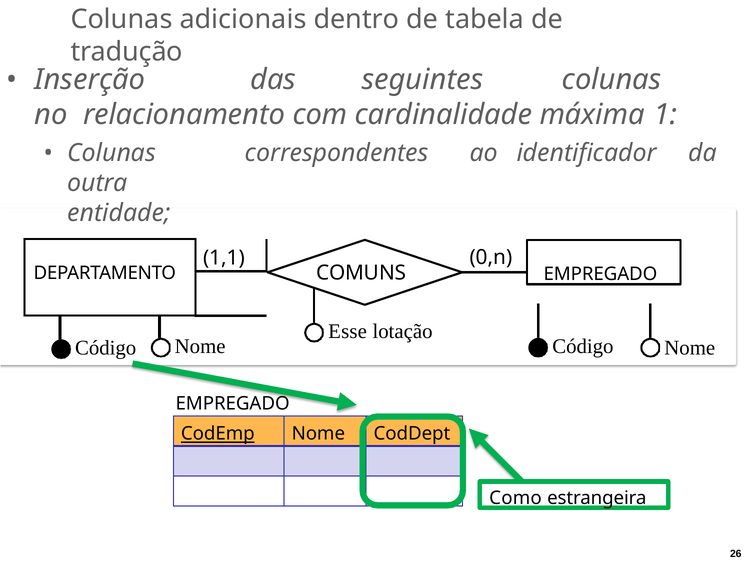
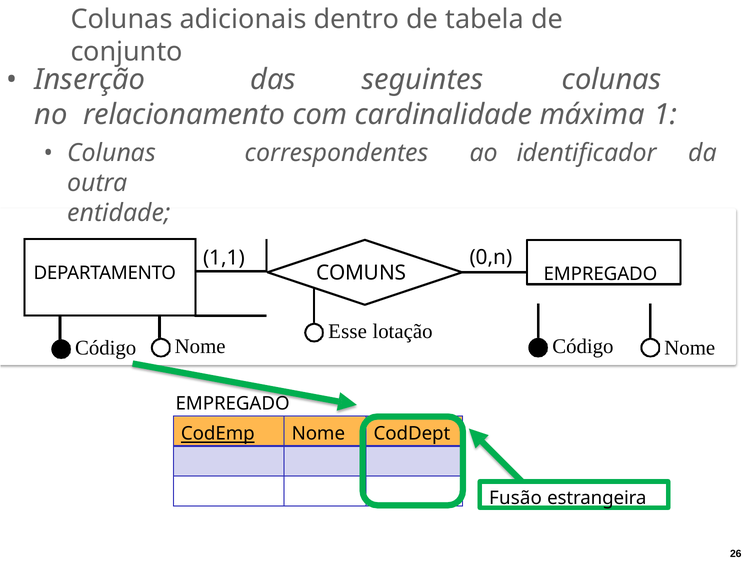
tradução: tradução -> conjunto
Como: Como -> Fusão
